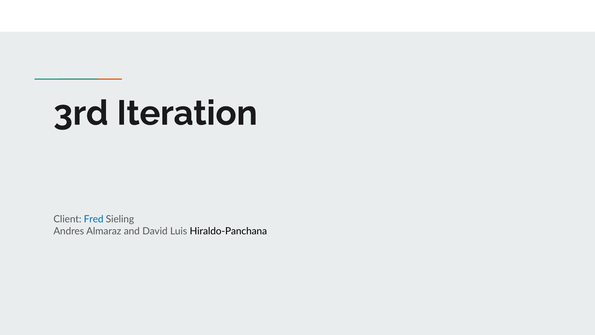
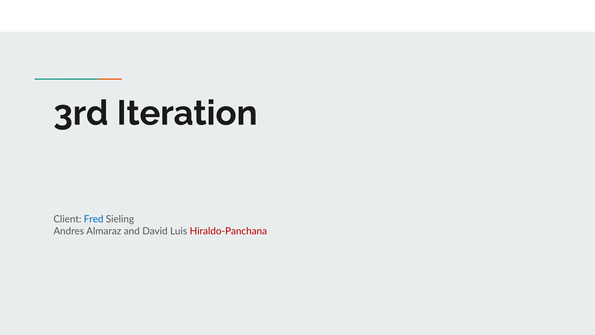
Hiraldo-Panchana colour: black -> red
